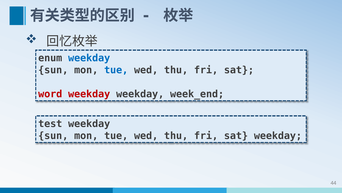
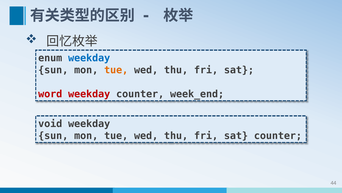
tue at (116, 70) colour: blue -> orange
weekday weekday: weekday -> counter
test: test -> void
sat weekday: weekday -> counter
